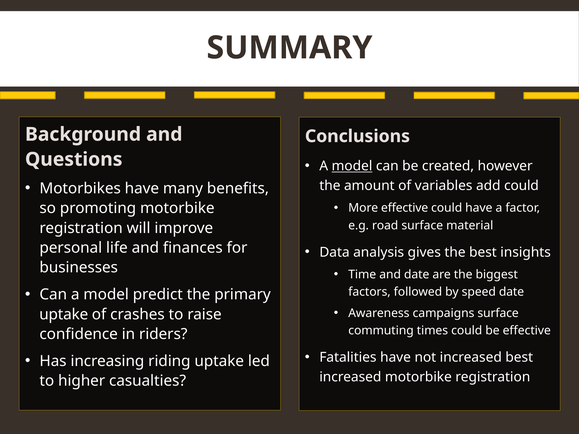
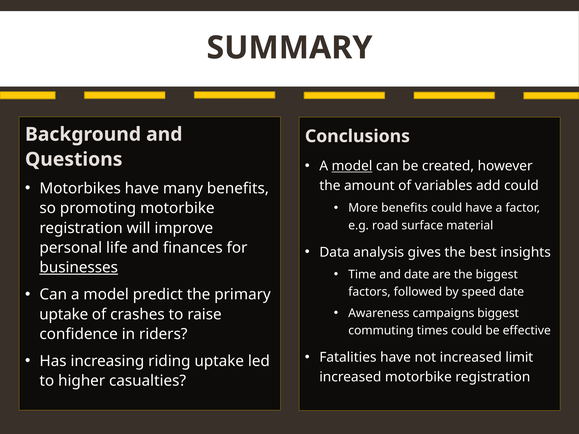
More effective: effective -> benefits
businesses underline: none -> present
campaigns surface: surface -> biggest
increased best: best -> limit
